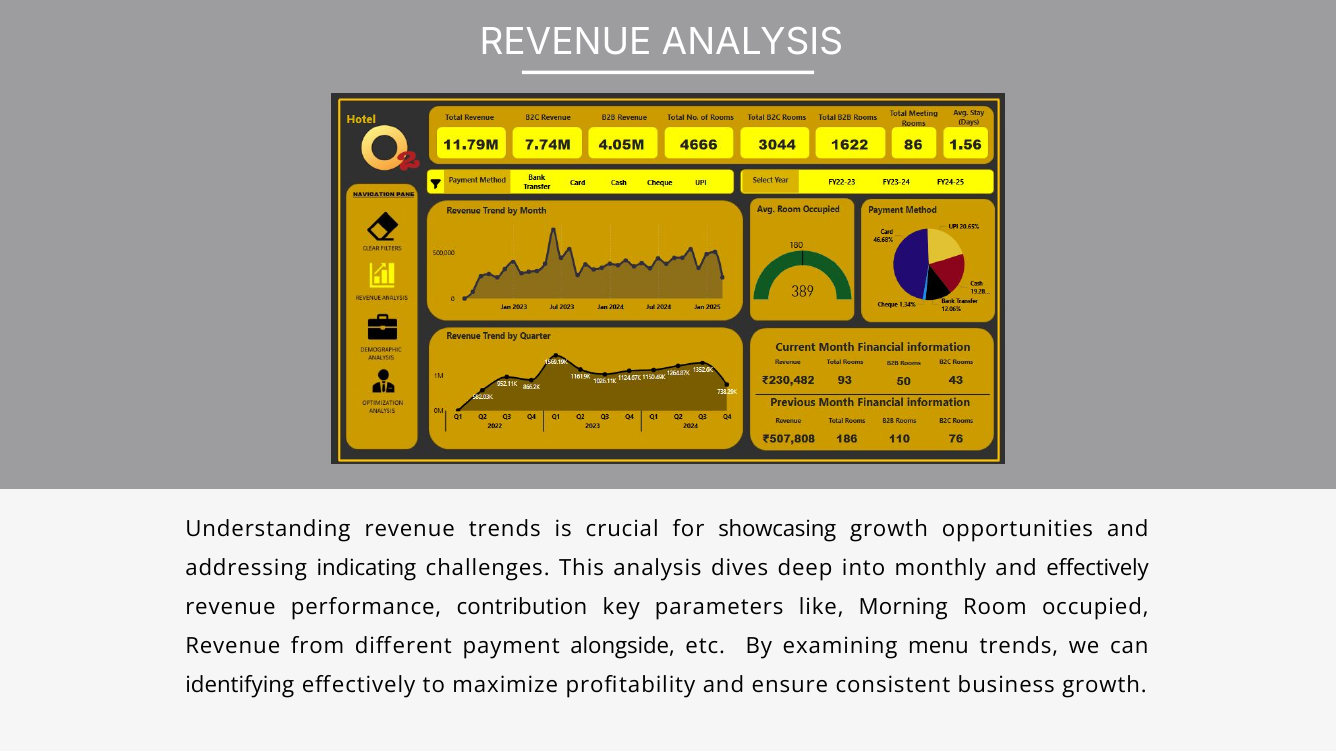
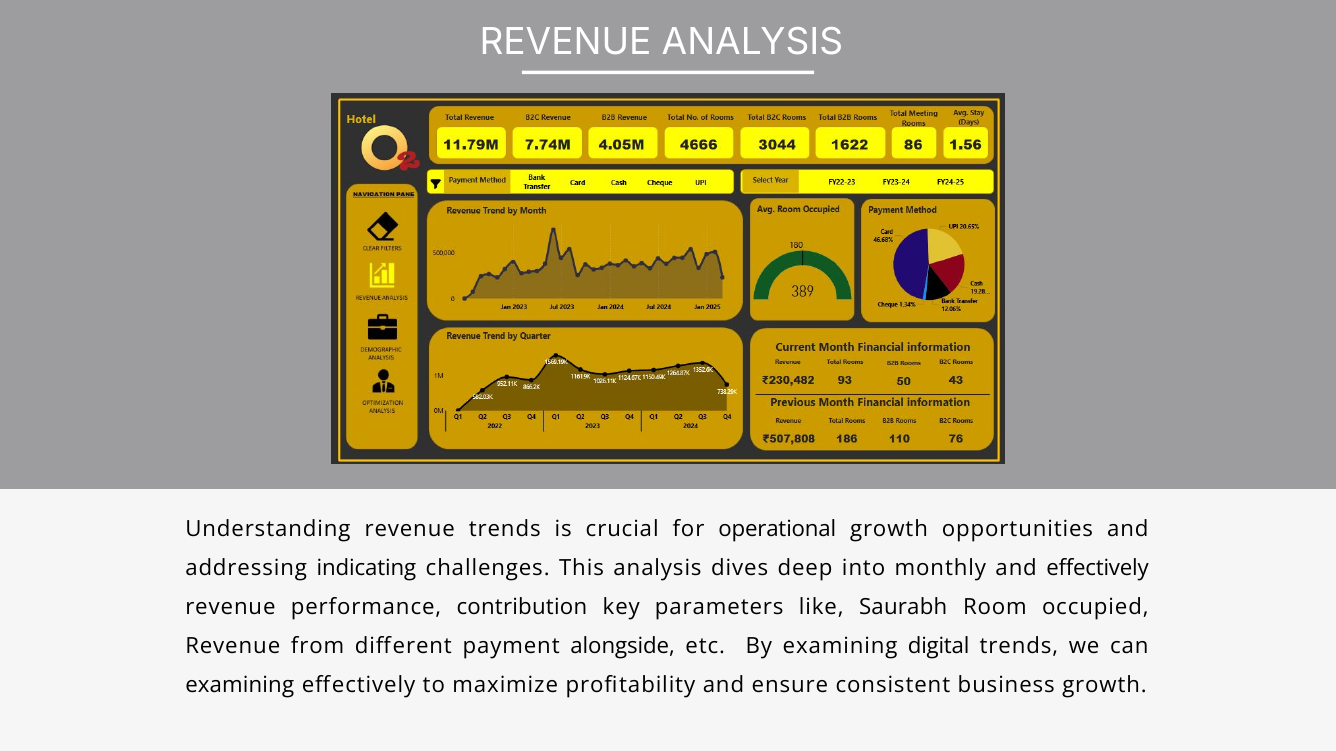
showcasing: showcasing -> operational
Morning: Morning -> Saurabh
menu: menu -> digital
identifying at (240, 686): identifying -> examining
